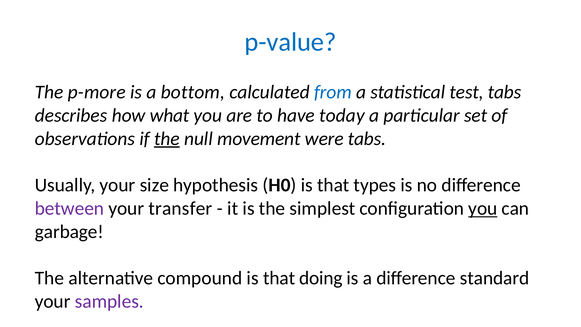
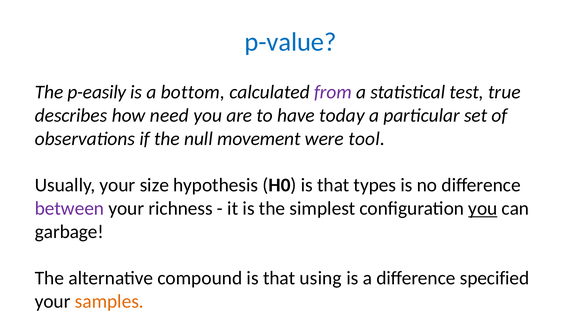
p-more: p-more -> p-easily
from colour: blue -> purple
test tabs: tabs -> true
what: what -> need
the at (167, 139) underline: present -> none
were tabs: tabs -> tool
transfer: transfer -> richness
doing: doing -> using
standard: standard -> specified
samples colour: purple -> orange
